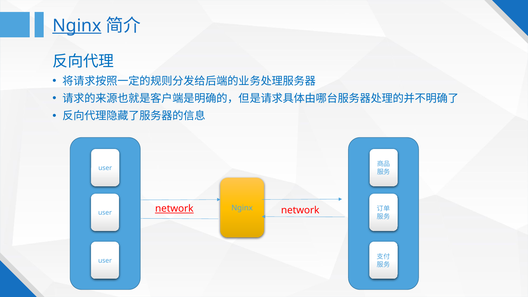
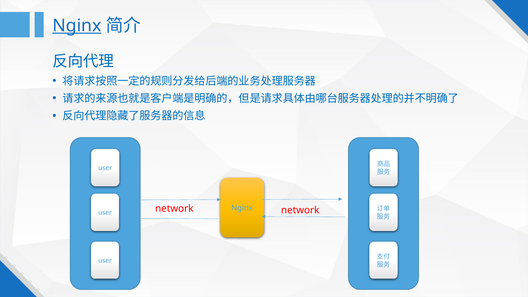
network at (174, 209) underline: present -> none
